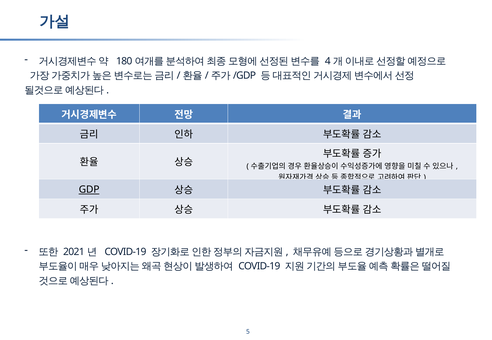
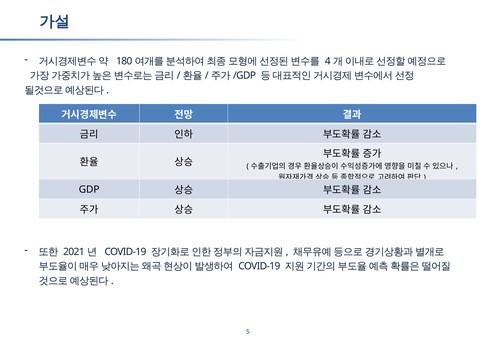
GDP underline: present -> none
